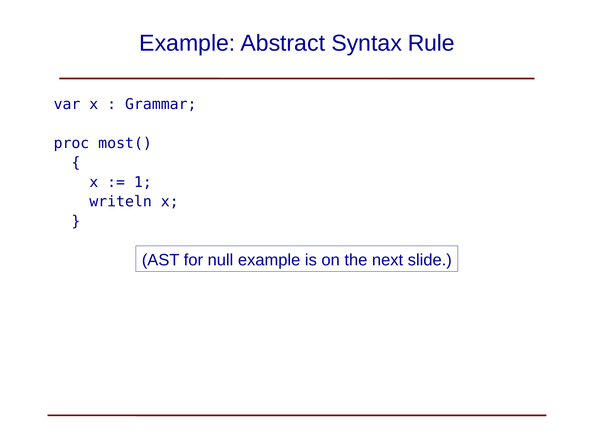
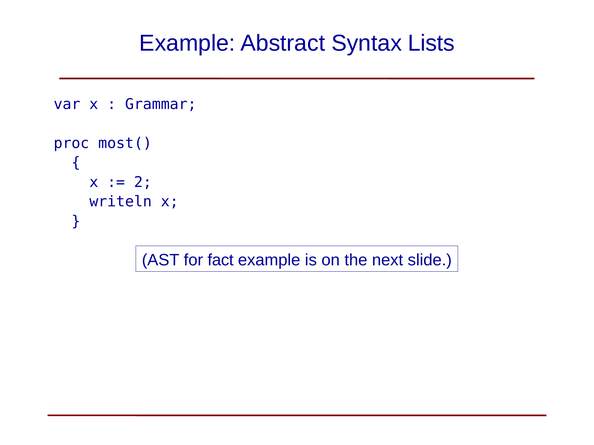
Rule: Rule -> Lists
1: 1 -> 2
null: null -> fact
